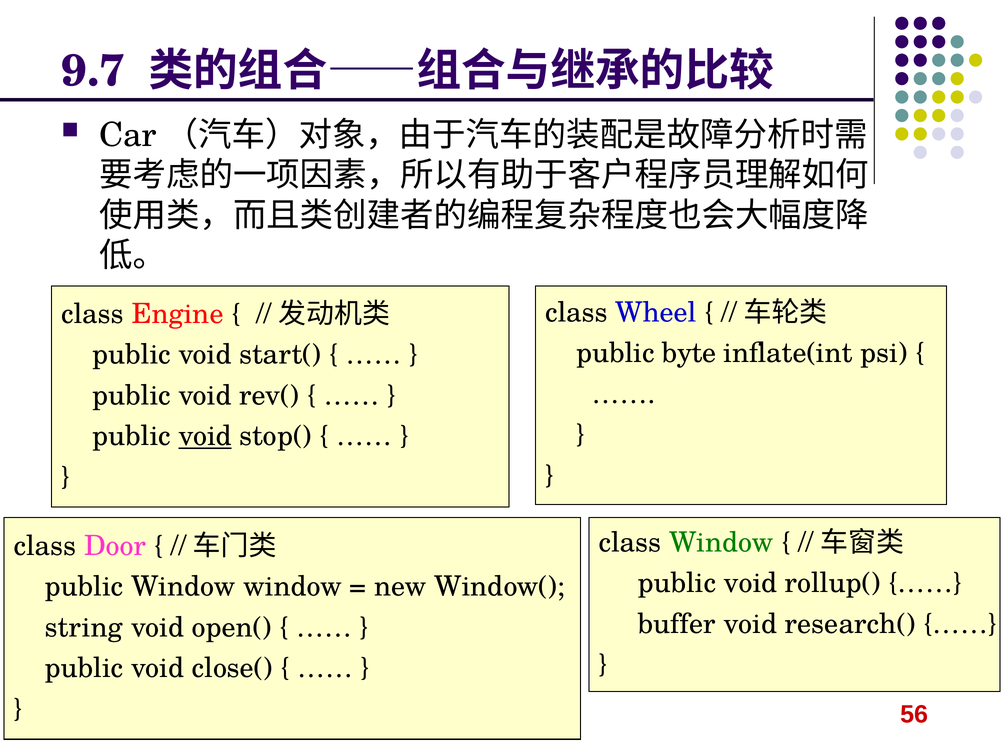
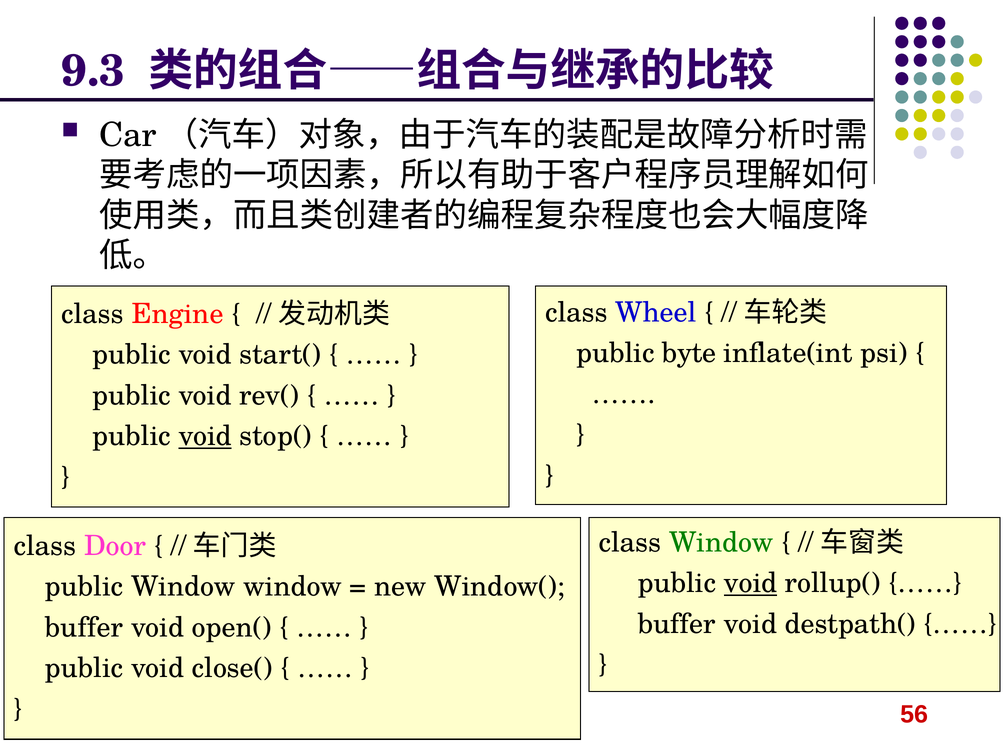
9.7: 9.7 -> 9.3
void at (751, 583) underline: none -> present
research(: research( -> destpath(
string at (84, 627): string -> buffer
